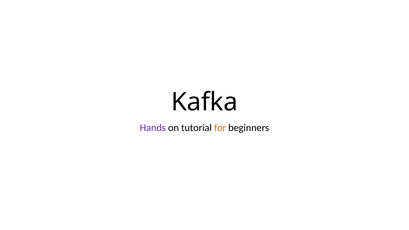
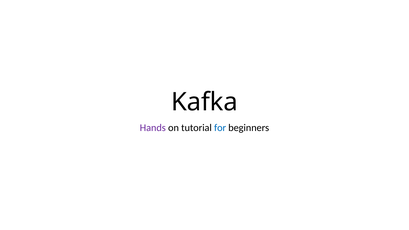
for colour: orange -> blue
